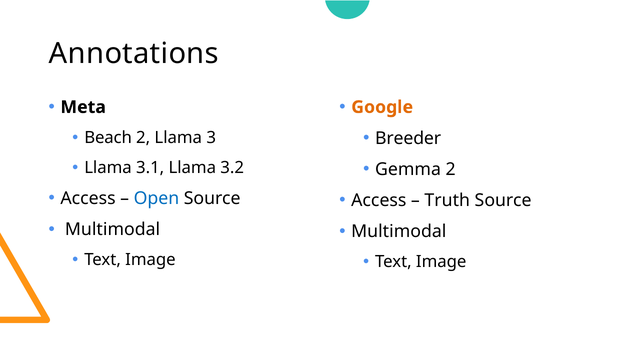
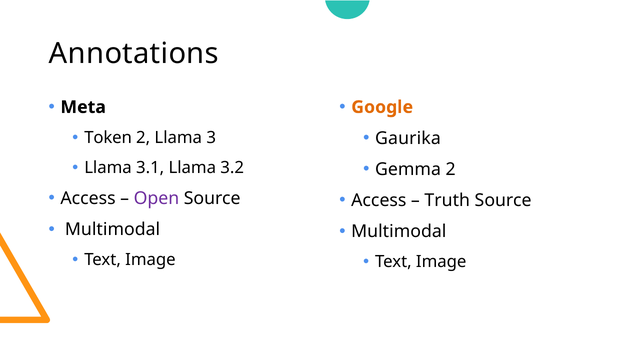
Beach: Beach -> Token
Breeder: Breeder -> Gaurika
Open colour: blue -> purple
